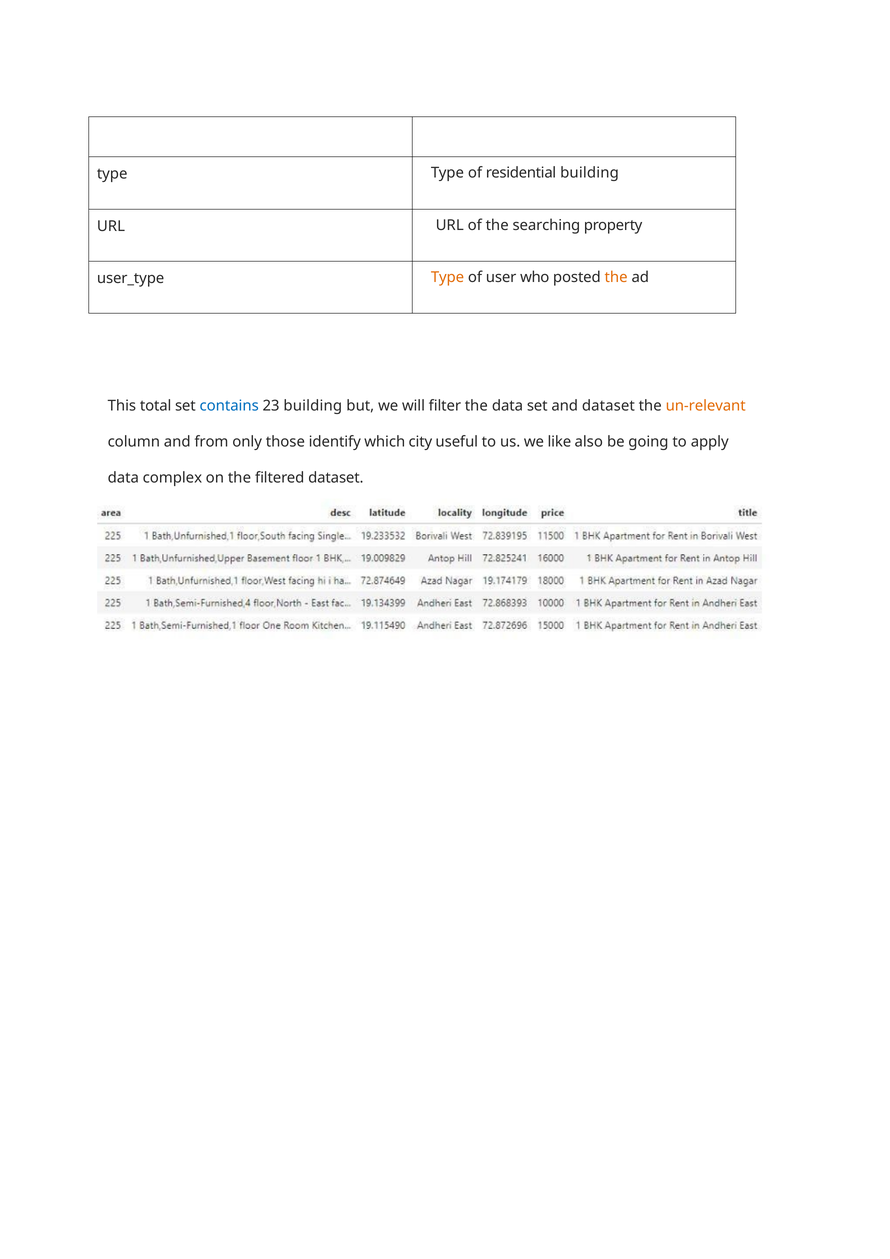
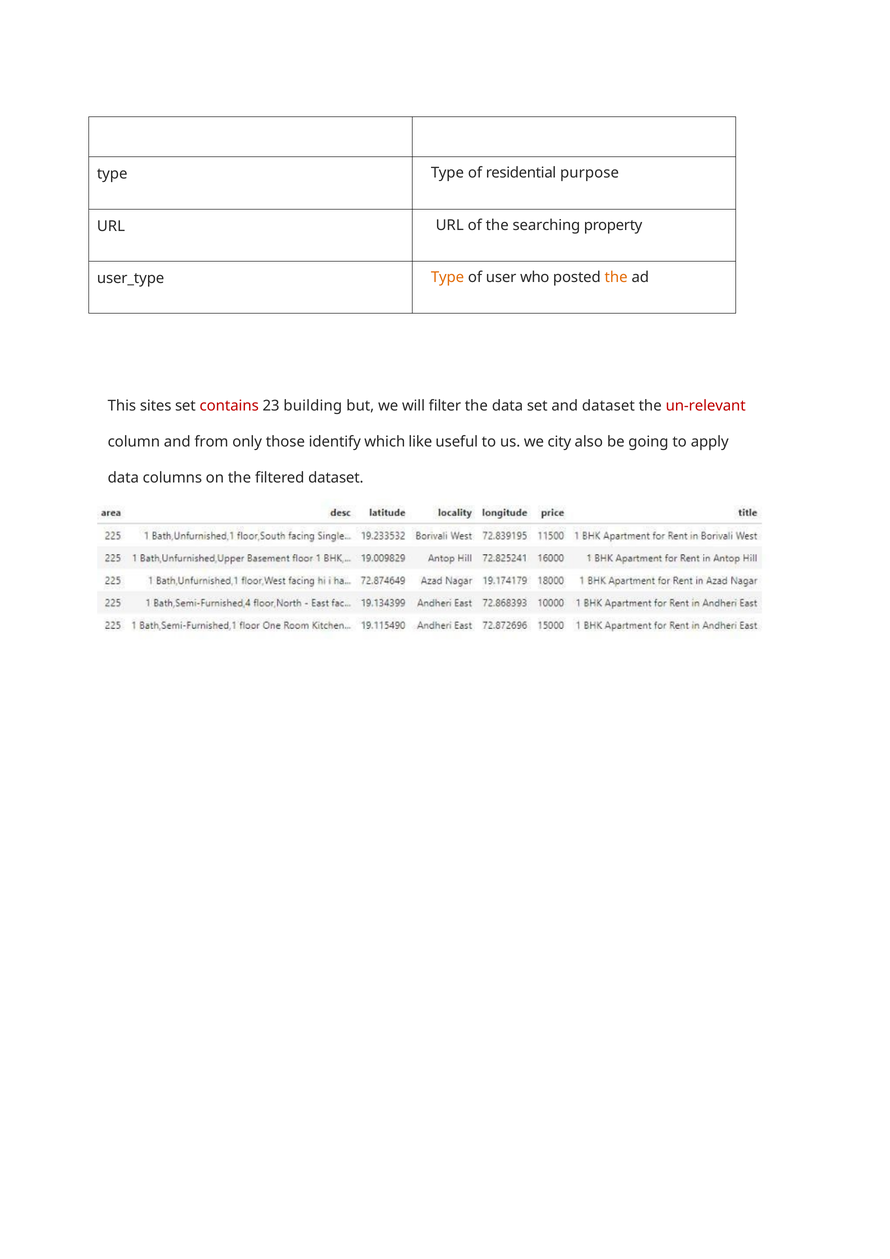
residential building: building -> purpose
total: total -> sites
contains colour: blue -> red
un-relevant colour: orange -> red
city: city -> like
like: like -> city
complex: complex -> columns
